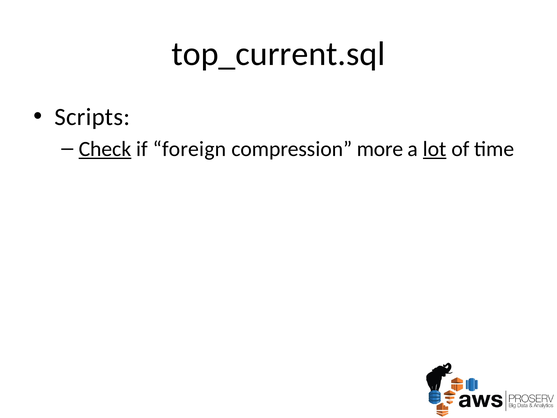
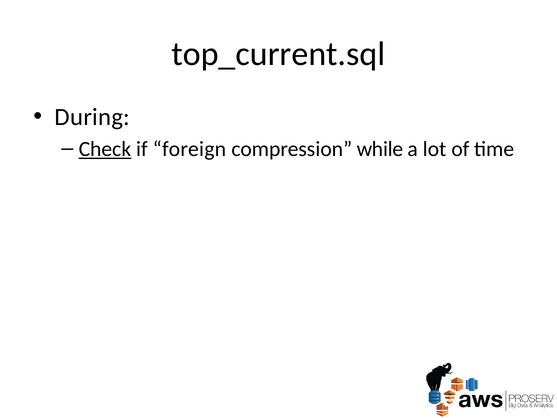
Scripts: Scripts -> During
more: more -> while
lot underline: present -> none
